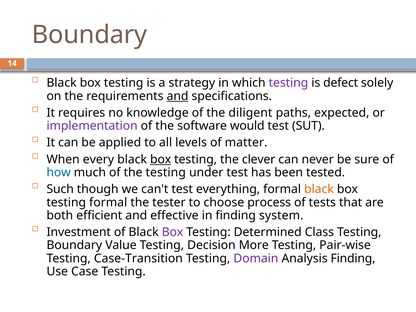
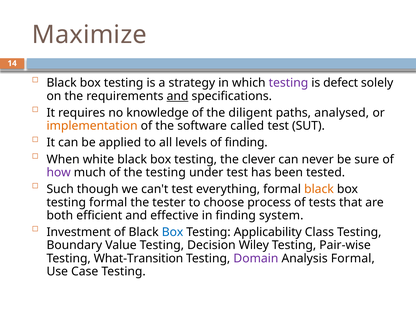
Boundary at (90, 35): Boundary -> Maximize
expected: expected -> analysed
implementation colour: purple -> orange
would: would -> called
of matter: matter -> finding
every: every -> white
box at (161, 159) underline: present -> none
how colour: blue -> purple
Box at (173, 232) colour: purple -> blue
Determined: Determined -> Applicability
More: More -> Wiley
Case-Transition: Case-Transition -> What-Transition
Analysis Finding: Finding -> Formal
